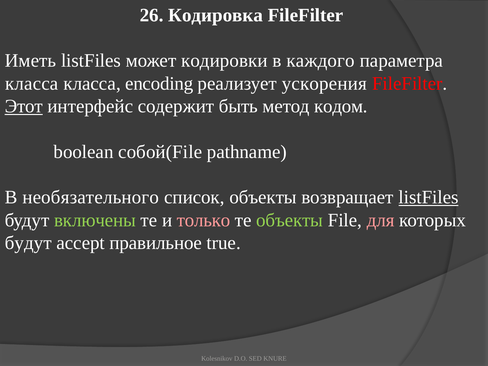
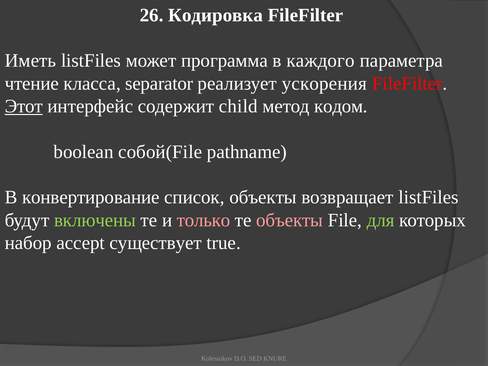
кодировки: кодировки -> программа
класса at (32, 83): класса -> чтение
encoding: encoding -> separator
быть: быть -> child
необязательного: необязательного -> конвертирование
listFiles at (429, 197) underline: present -> none
объекты at (290, 220) colour: light green -> pink
для colour: pink -> light green
будут at (28, 243): будут -> набор
правильное: правильное -> существует
